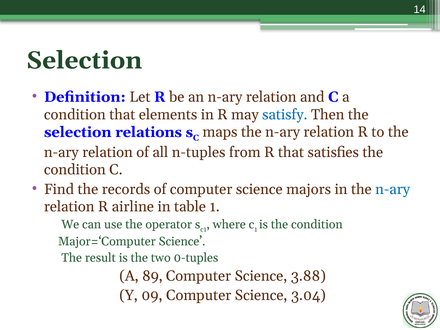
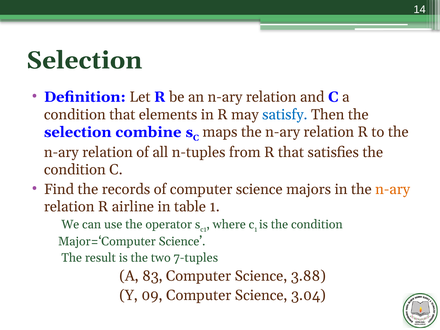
relations: relations -> combine
n-ary at (393, 189) colour: blue -> orange
0-tuples: 0-tuples -> 7-tuples
89: 89 -> 83
